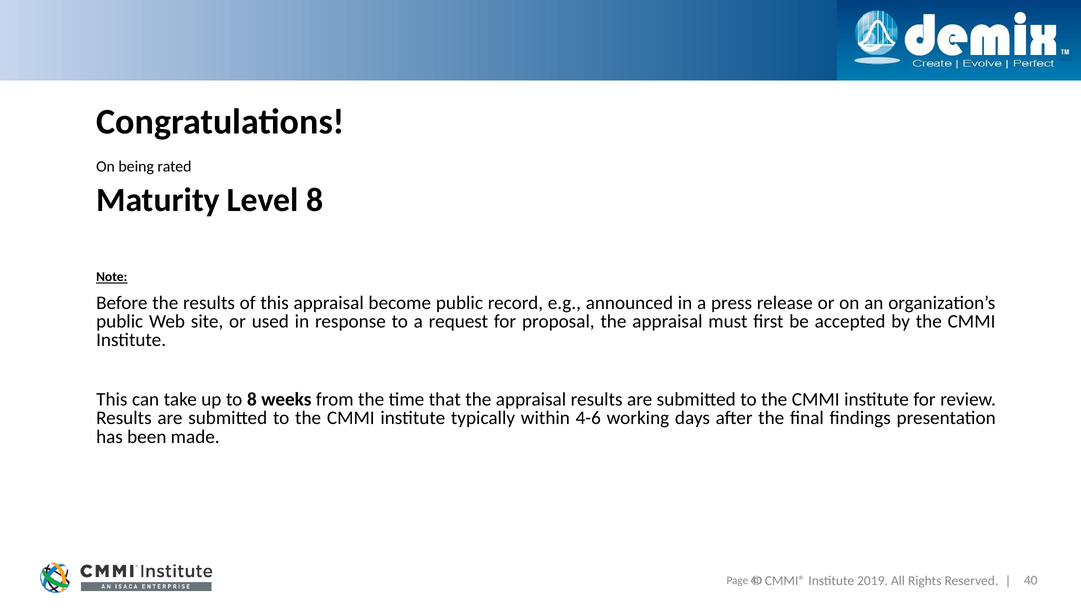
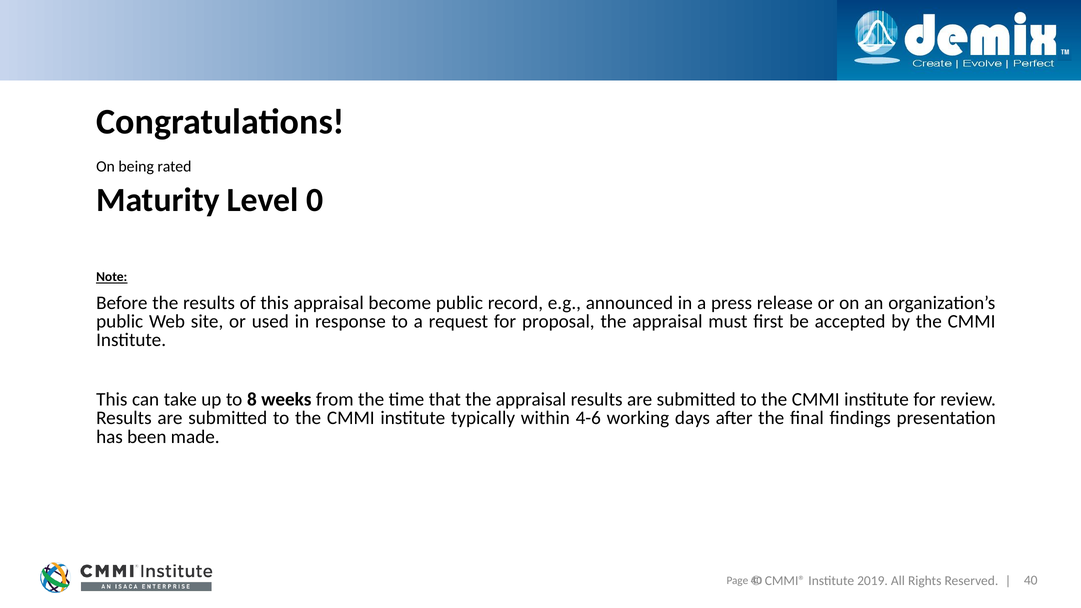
Level 8: 8 -> 0
